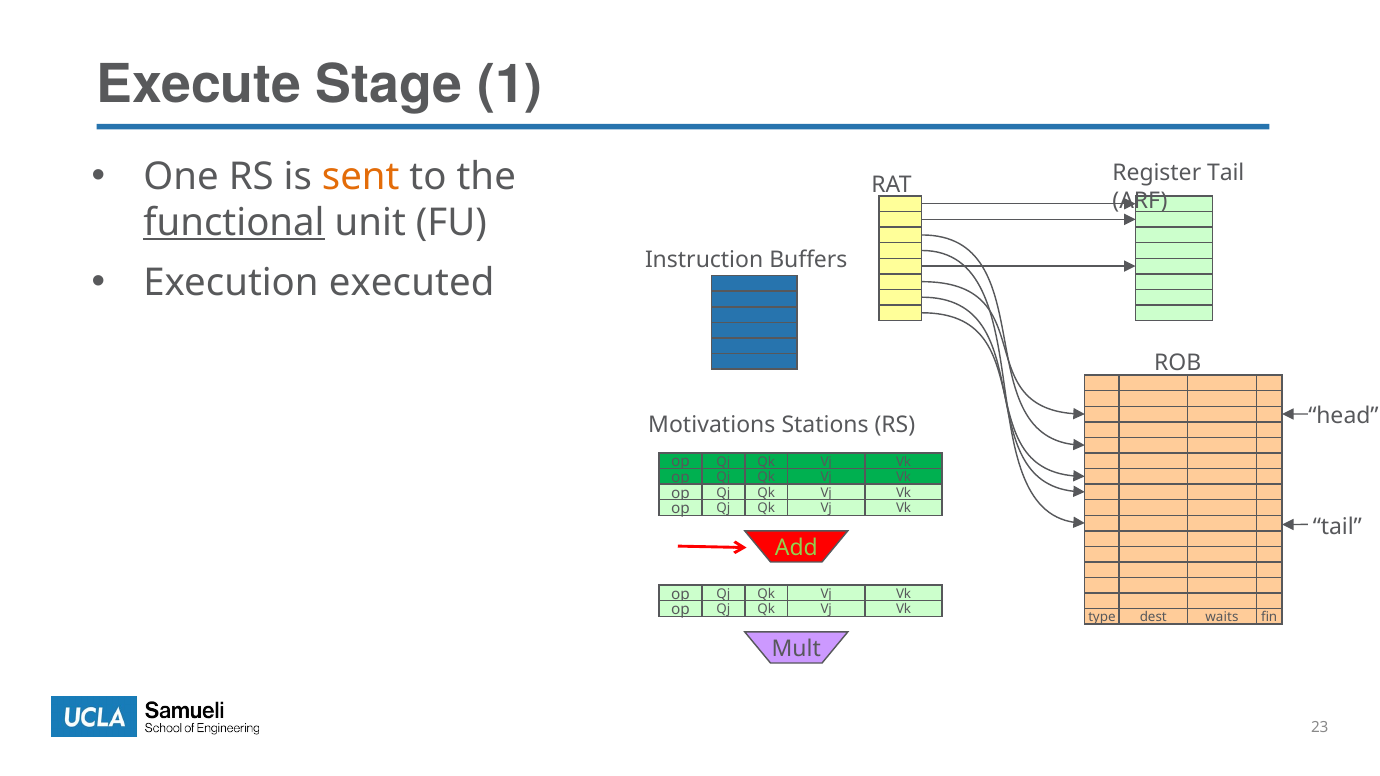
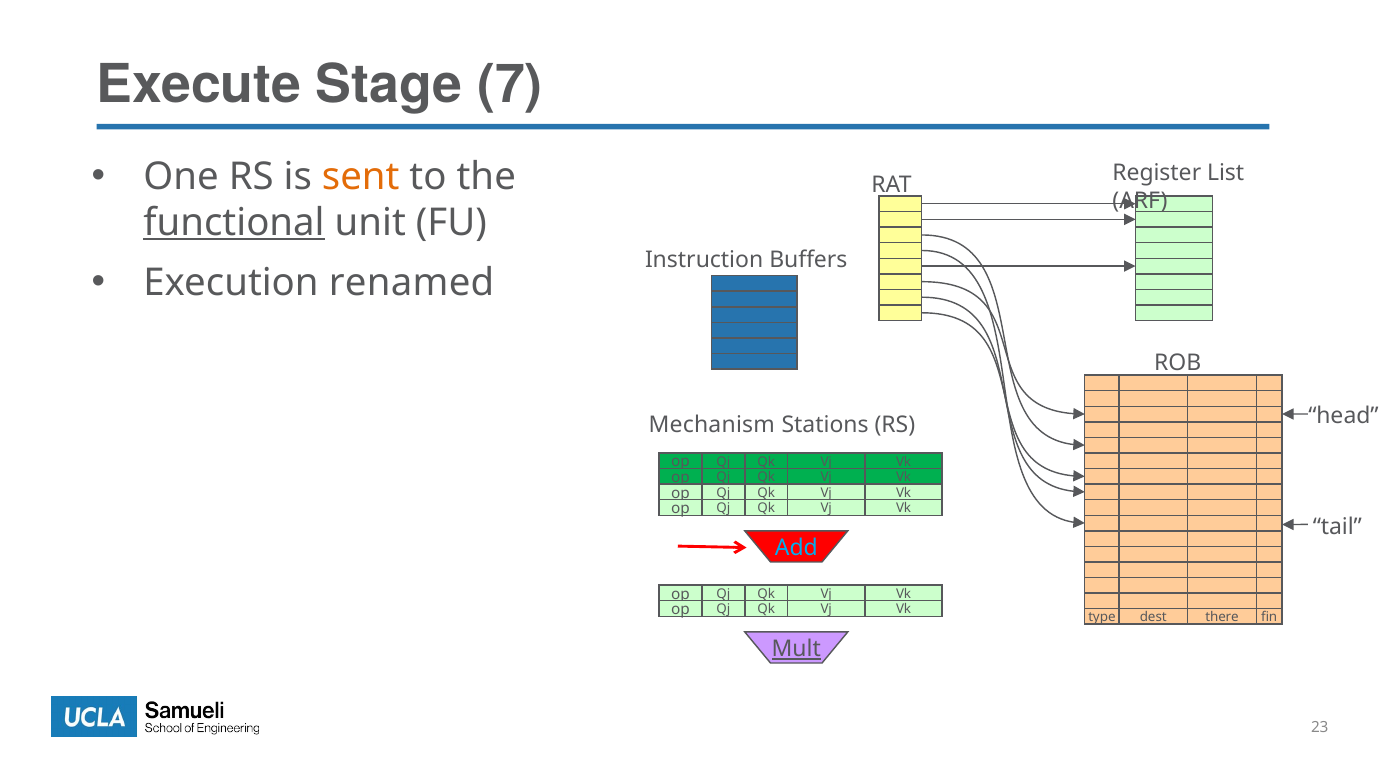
1: 1 -> 7
Register Tail: Tail -> List
executed: executed -> renamed
Motivations: Motivations -> Mechanism
Add colour: light green -> light blue
waits: waits -> there
Mult underline: none -> present
